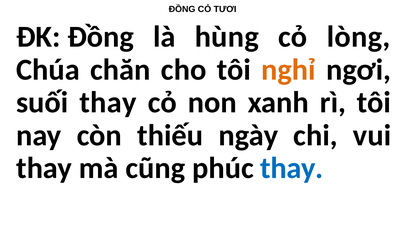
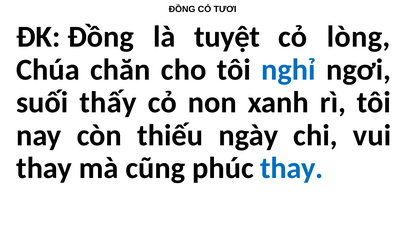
hùng: hùng -> tuyệt
nghỉ colour: orange -> blue
suối thay: thay -> thấy
